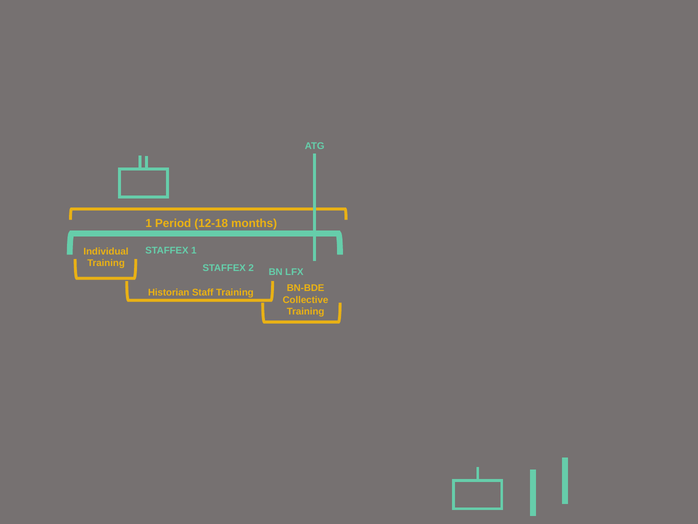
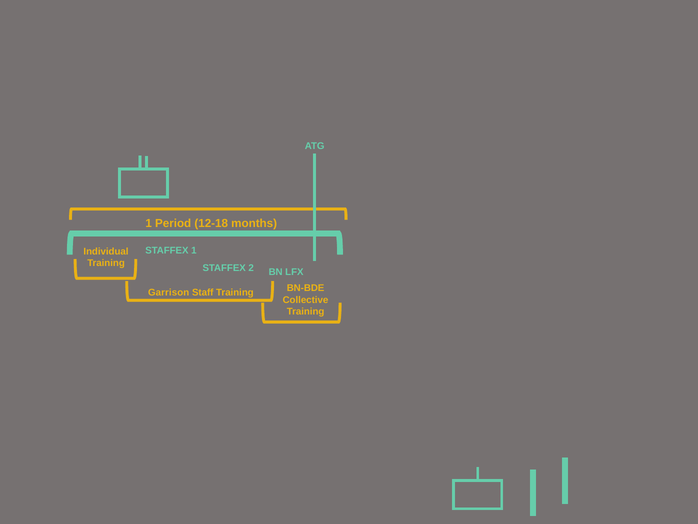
Historian: Historian -> Garrison
